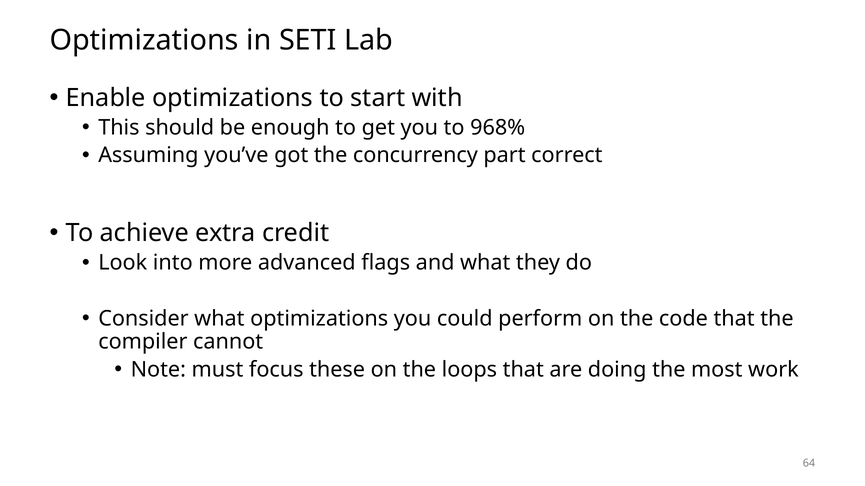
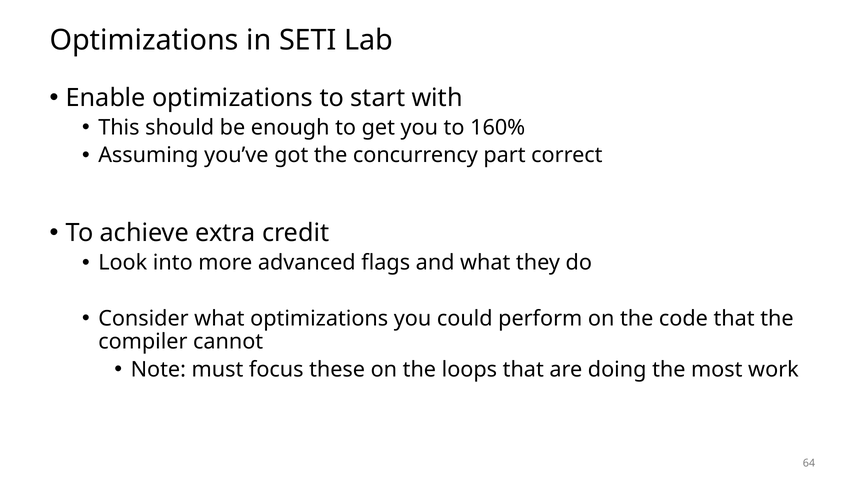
968%: 968% -> 160%
